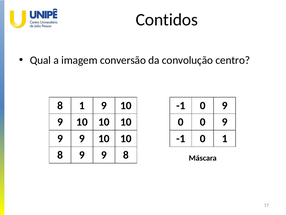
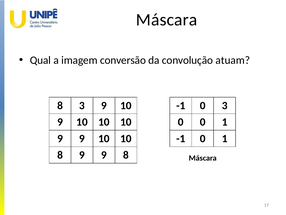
Contidos at (167, 20): Contidos -> Máscara
centro: centro -> atuam
8 1: 1 -> 3
-1 0 9: 9 -> 3
0 0 9: 9 -> 1
